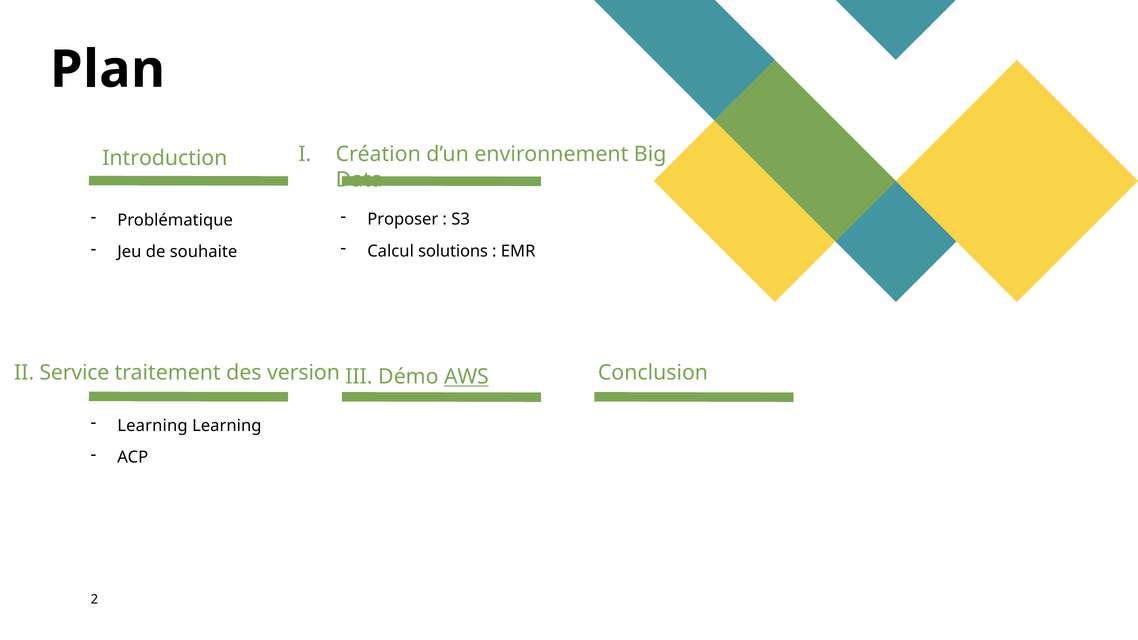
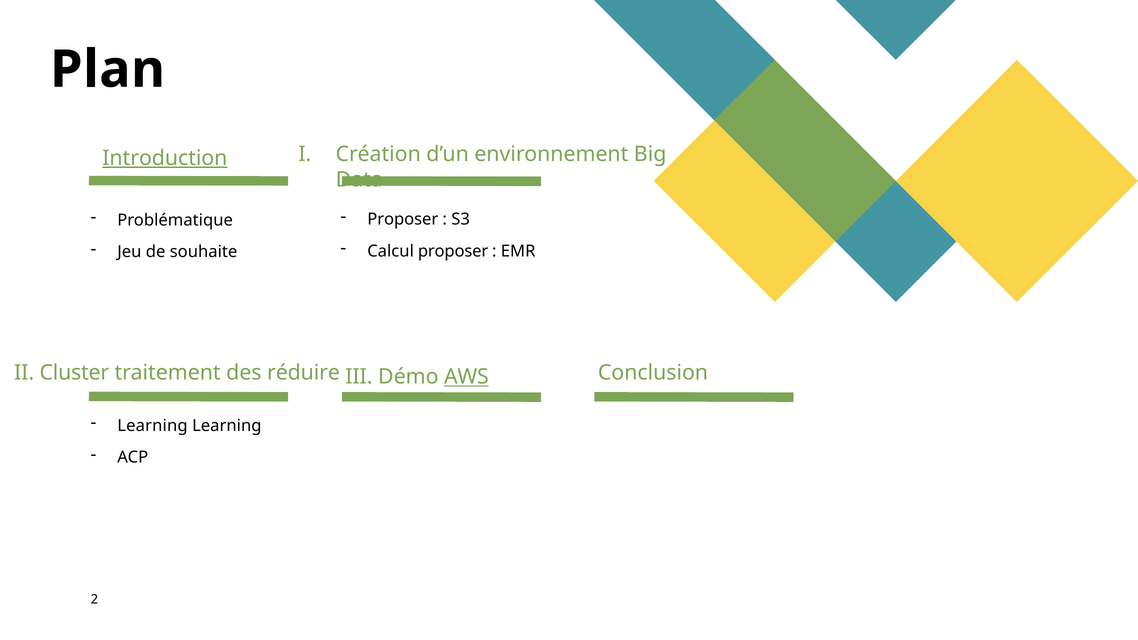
Introduction underline: none -> present
Calcul solutions: solutions -> proposer
Service: Service -> Cluster
version: version -> réduire
